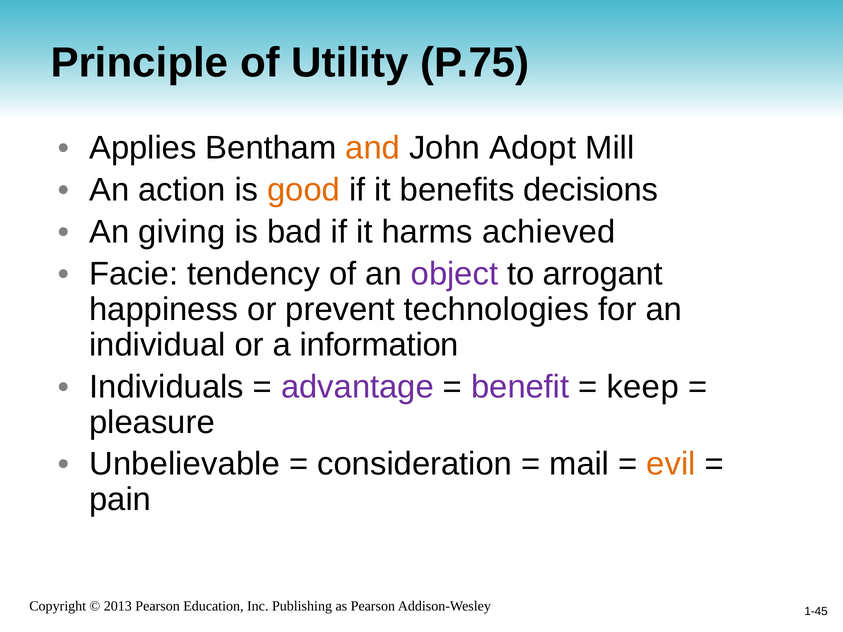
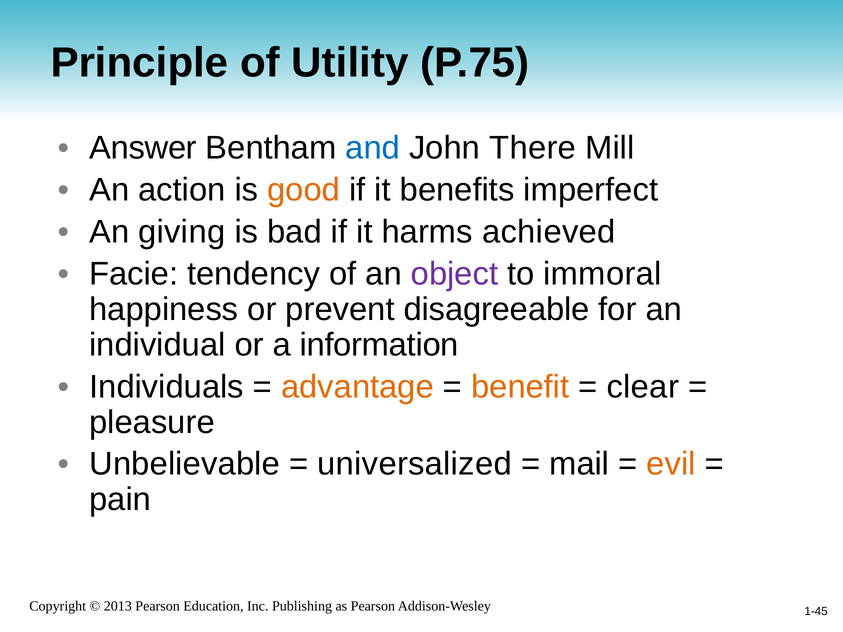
Applies: Applies -> Answer
and colour: orange -> blue
Adopt: Adopt -> There
decisions: decisions -> imperfect
arrogant: arrogant -> immoral
technologies: technologies -> disagreeable
advantage colour: purple -> orange
benefit colour: purple -> orange
keep: keep -> clear
consideration: consideration -> universalized
